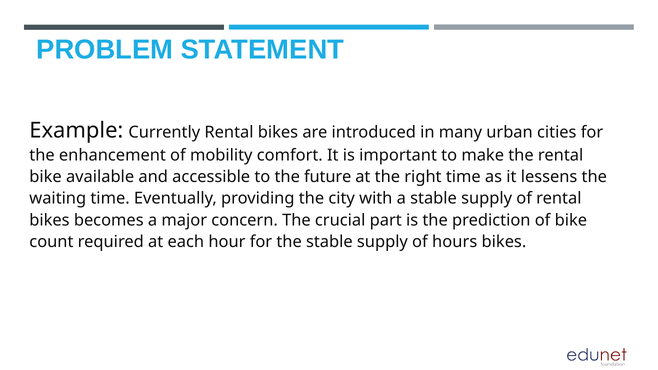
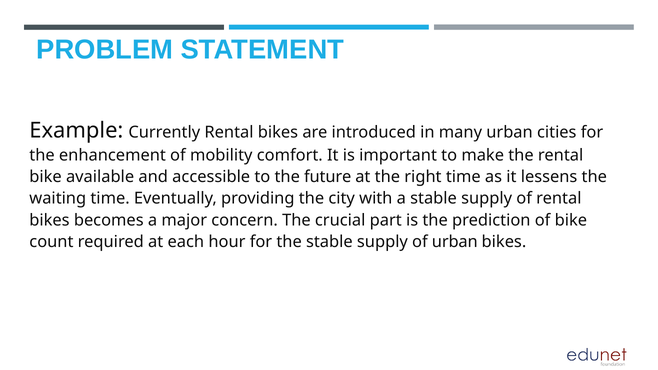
of hours: hours -> urban
